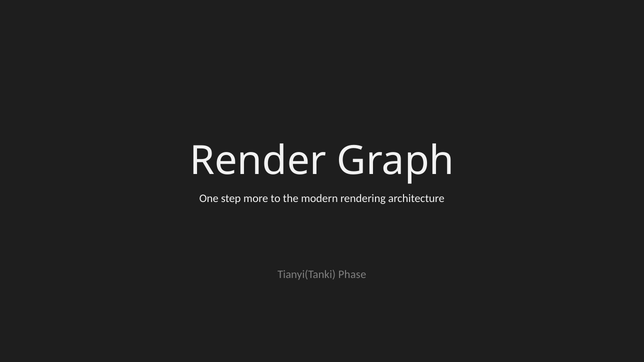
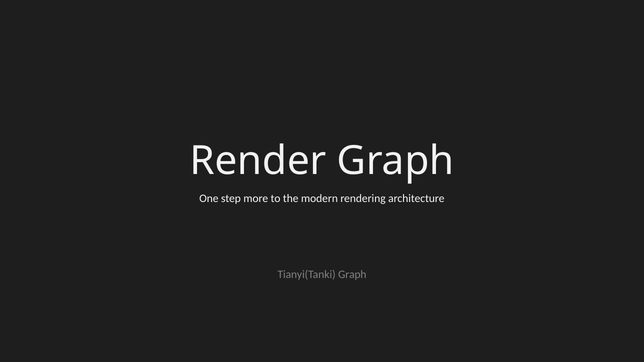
Tianyi(Tanki Phase: Phase -> Graph
